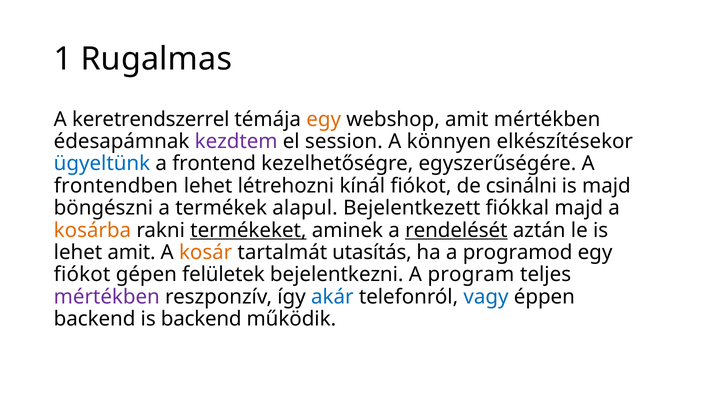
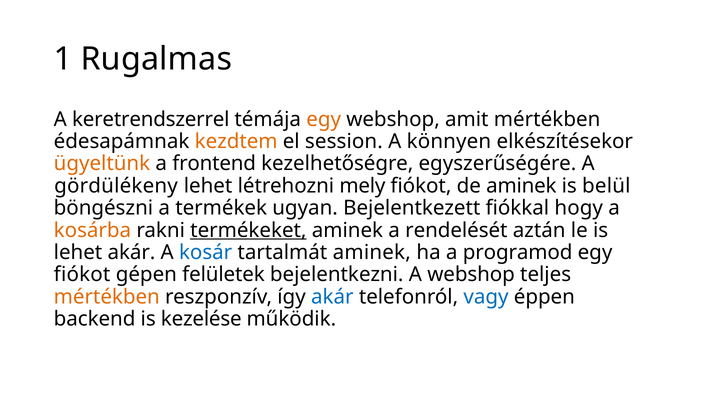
kezdtem colour: purple -> orange
ügyeltünk colour: blue -> orange
frontendben: frontendben -> gördülékeny
kínál: kínál -> mely
de csinálni: csinálni -> aminek
is majd: majd -> belül
alapul: alapul -> ugyan
fiókkal majd: majd -> hogy
rendelését underline: present -> none
lehet amit: amit -> akár
kosár colour: orange -> blue
tartalmát utasítás: utasítás -> aminek
A program: program -> webshop
mértékben at (107, 297) colour: purple -> orange
is backend: backend -> kezelése
